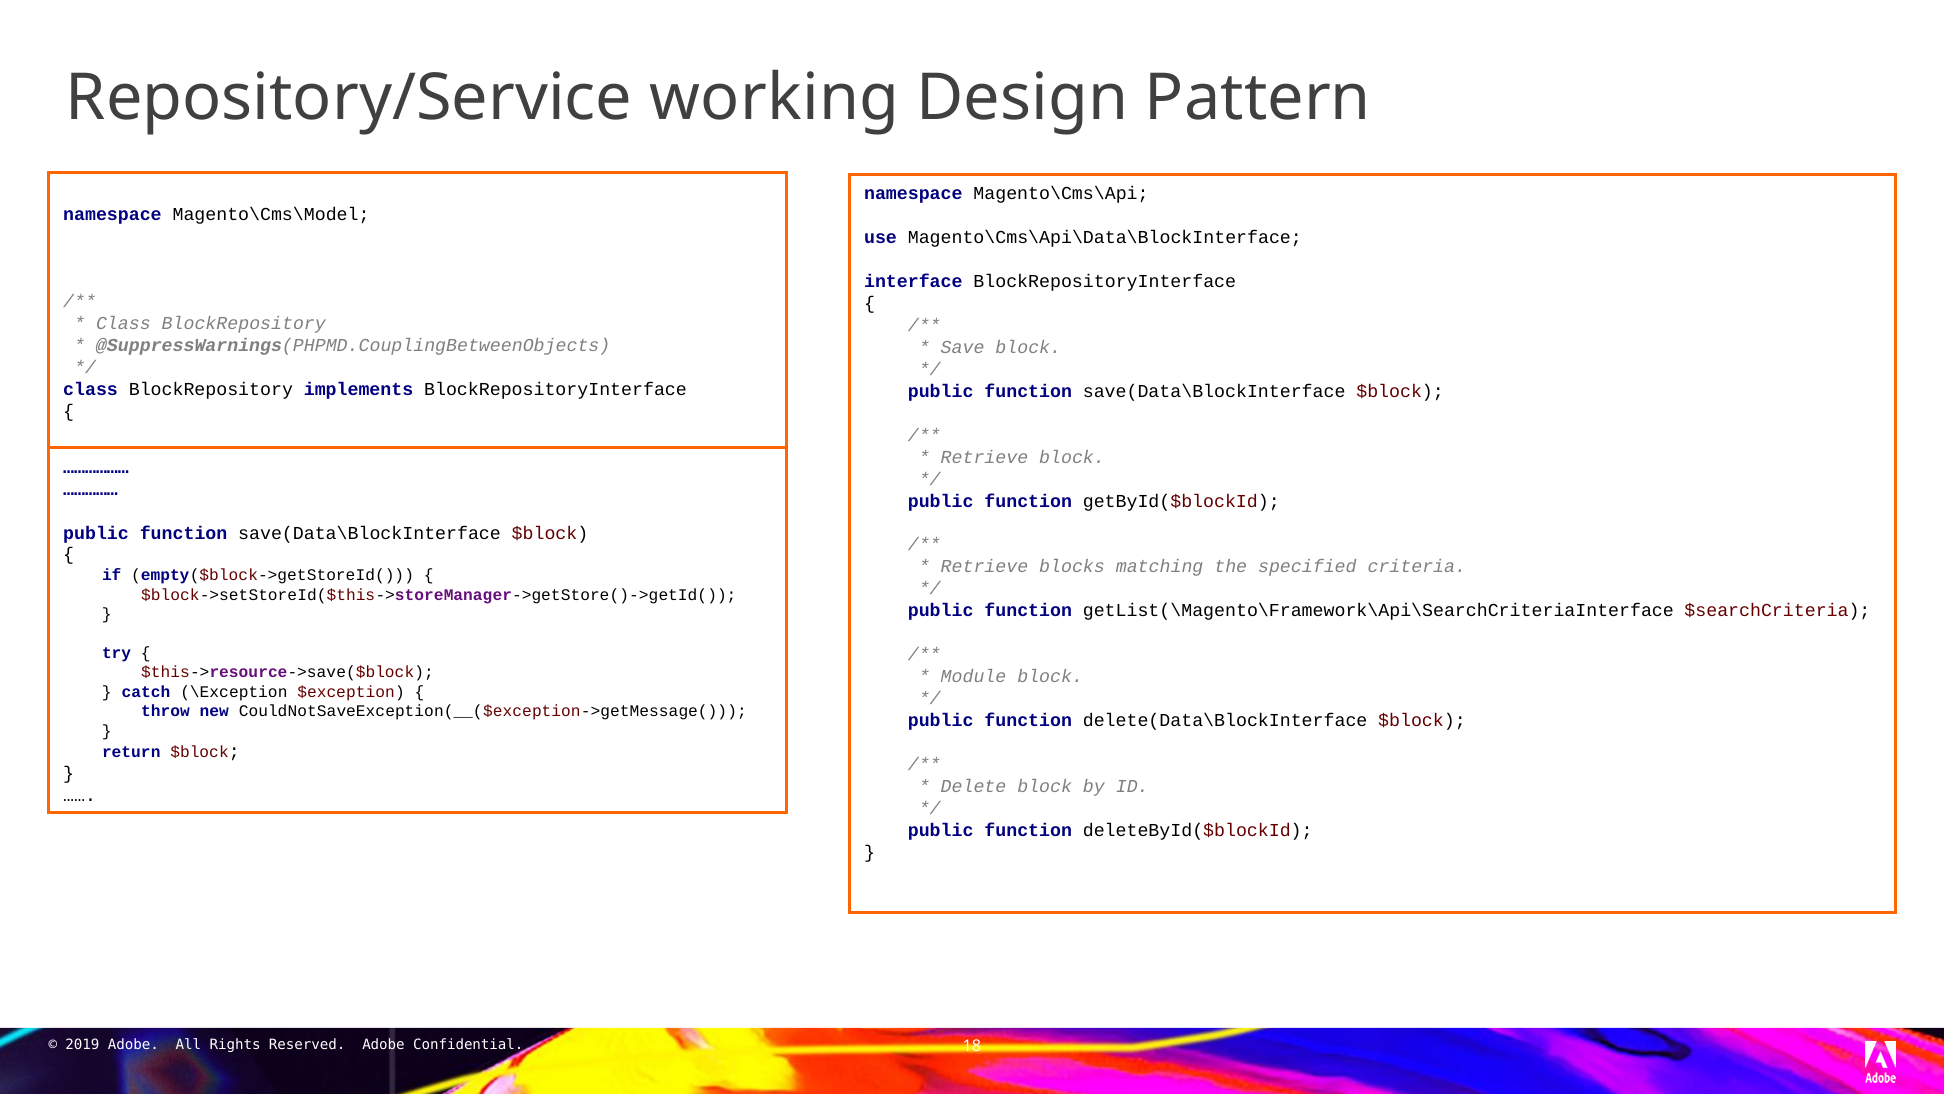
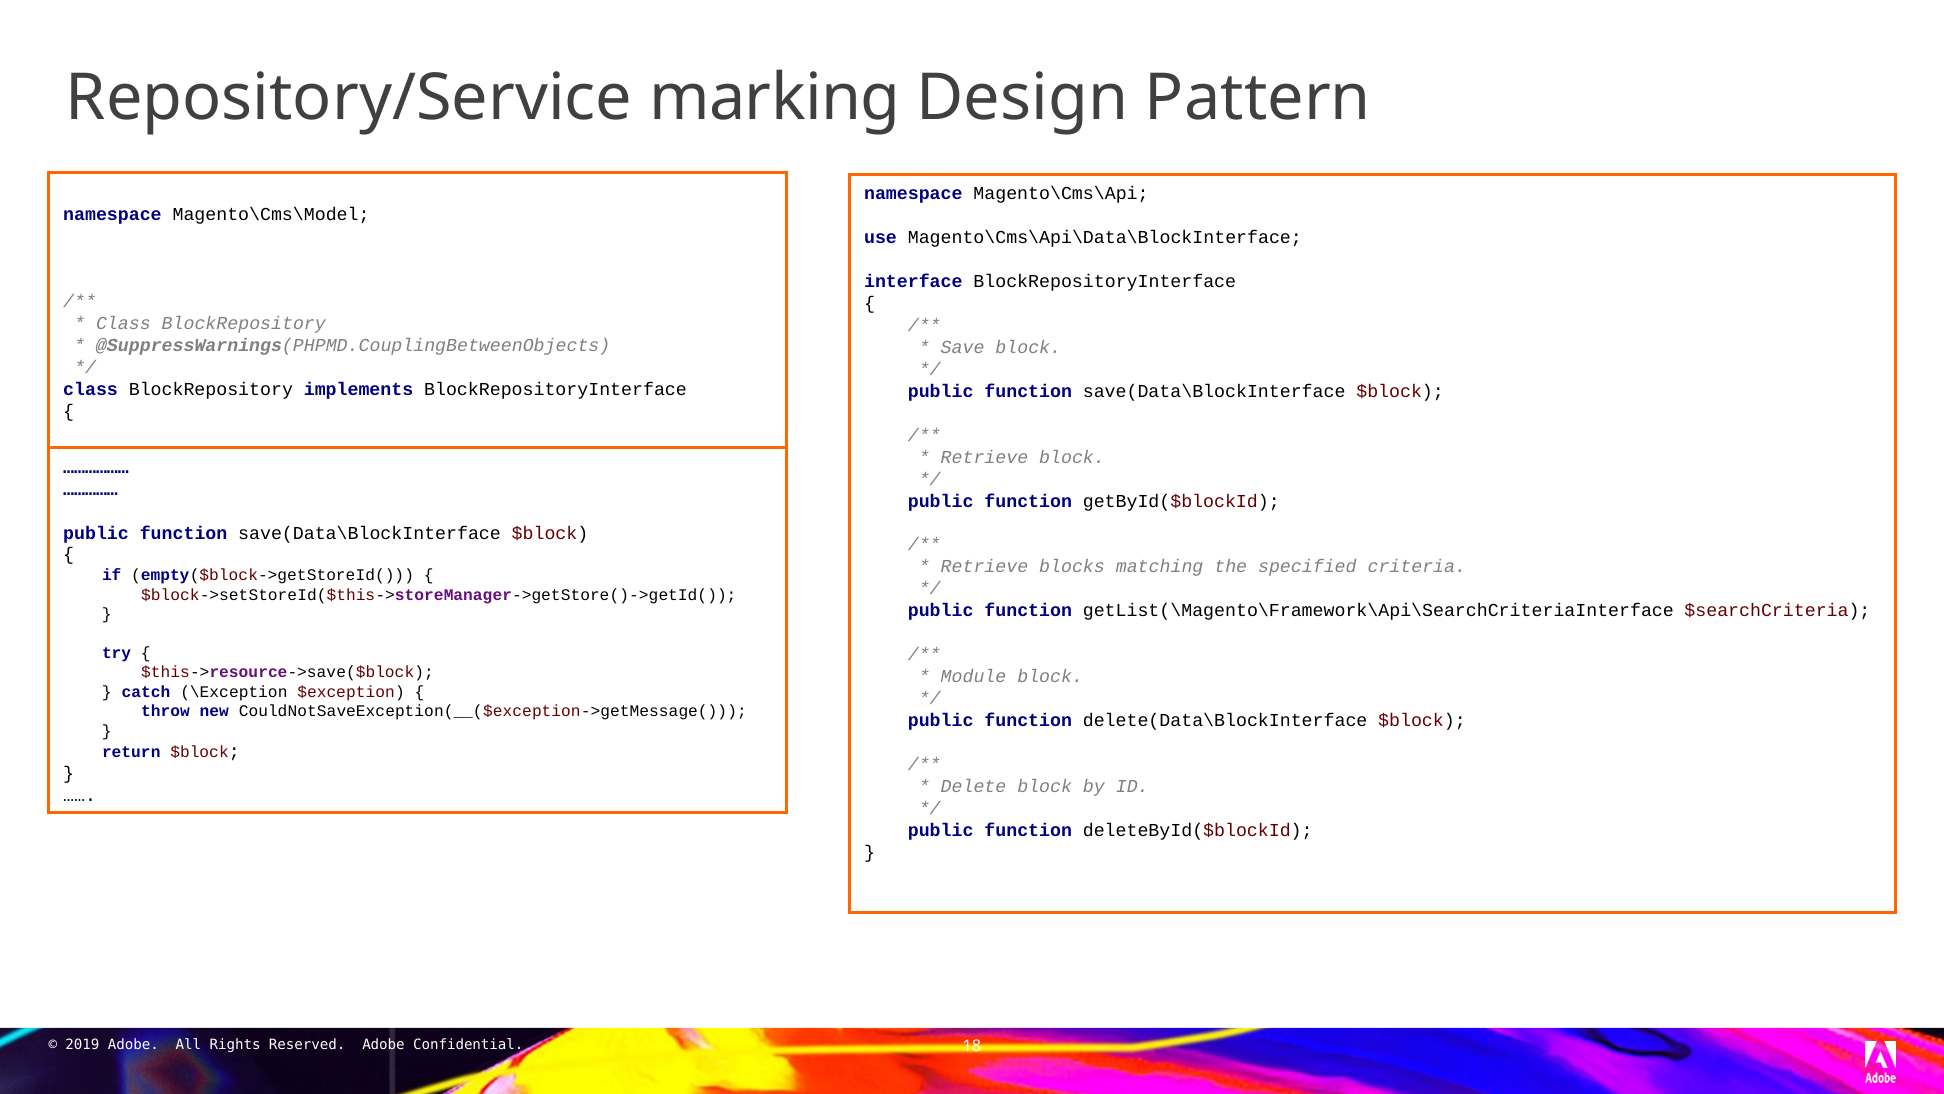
working: working -> marking
